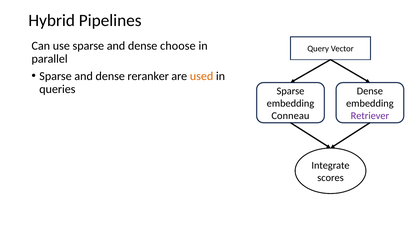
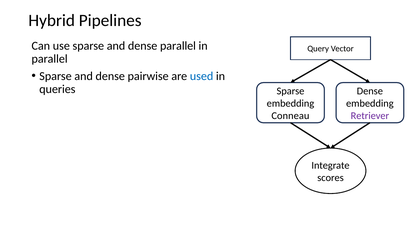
dense choose: choose -> parallel
reranker: reranker -> pairwise
used colour: orange -> blue
